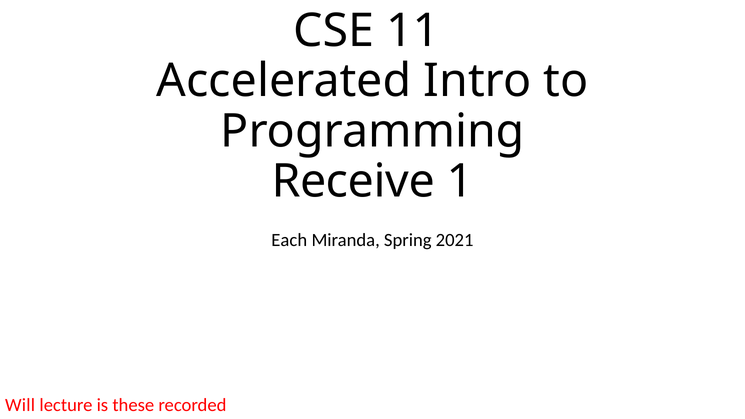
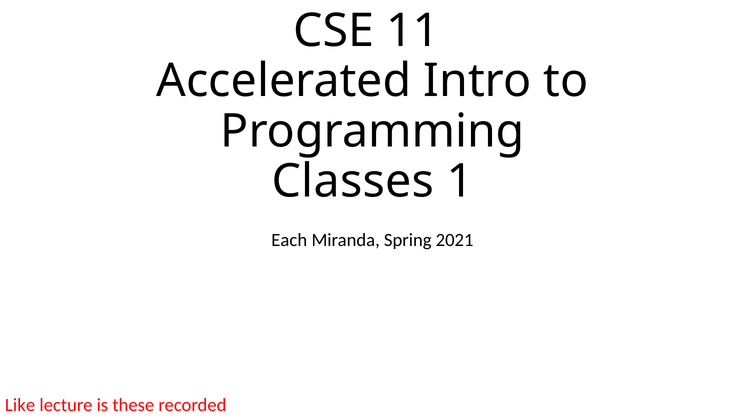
Receive: Receive -> Classes
Will: Will -> Like
